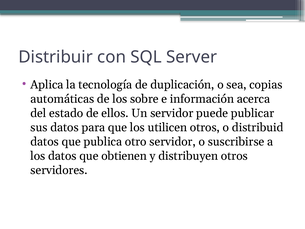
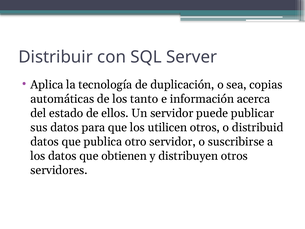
sobre: sobre -> tanto
